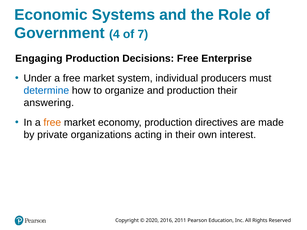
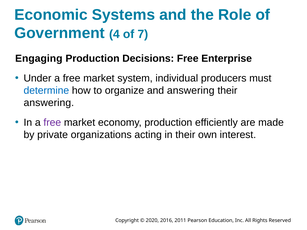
and production: production -> answering
free at (52, 123) colour: orange -> purple
directives: directives -> efficiently
